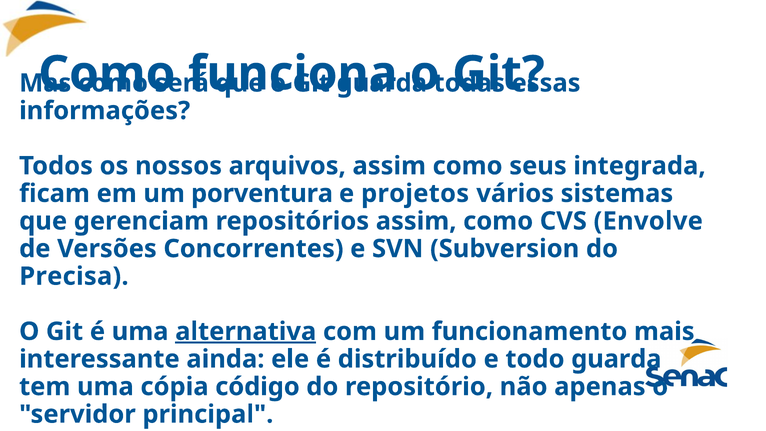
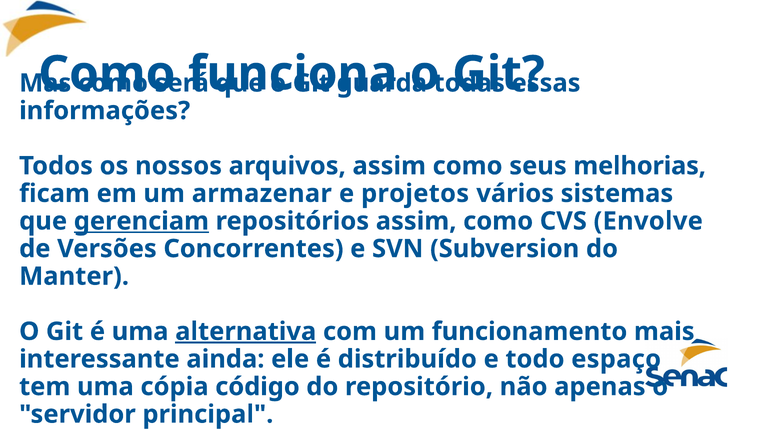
integrada: integrada -> melhorias
porventura: porventura -> armazenar
gerenciam underline: none -> present
Precisa: Precisa -> Manter
todo guarda: guarda -> espaço
